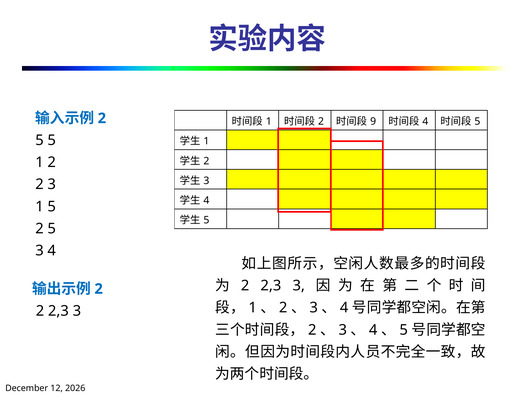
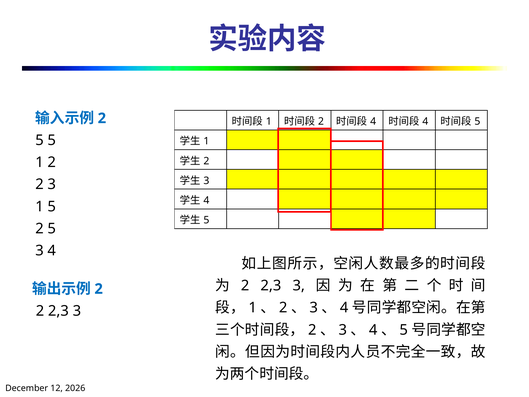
9 at (373, 121): 9 -> 4
